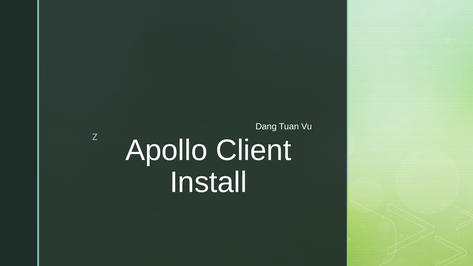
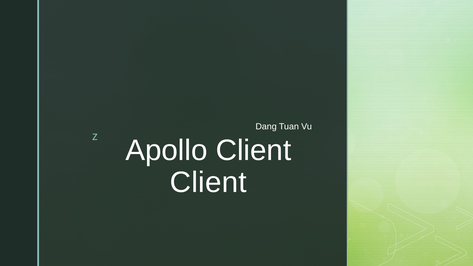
Install at (208, 183): Install -> Client
